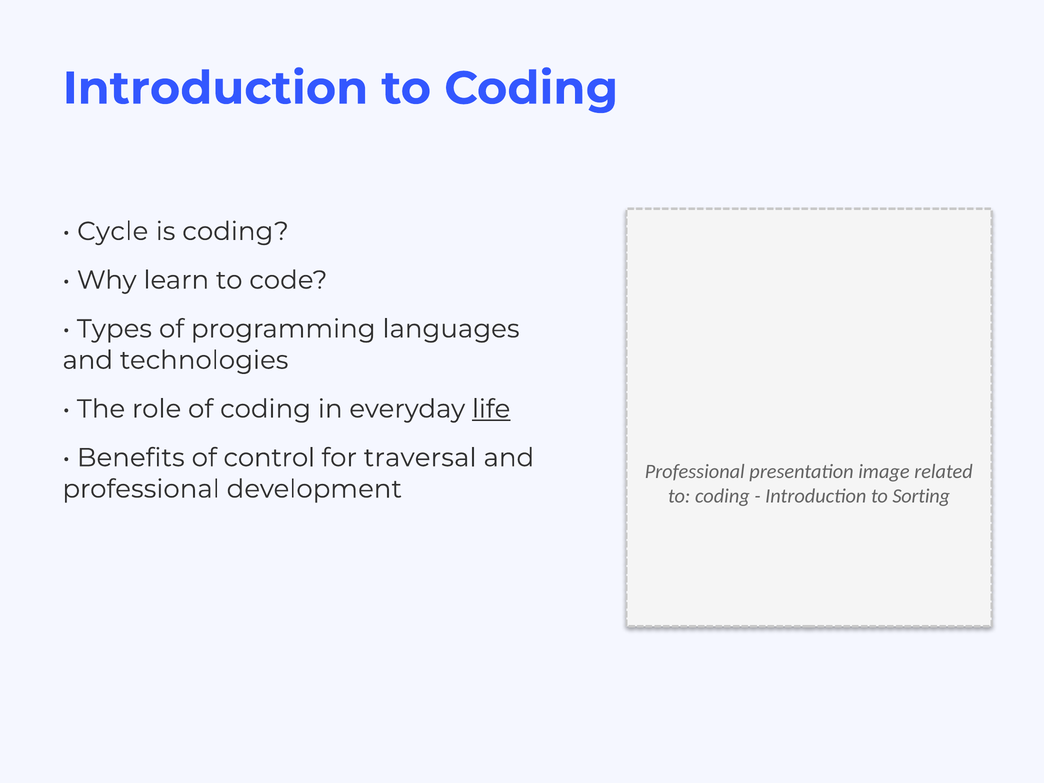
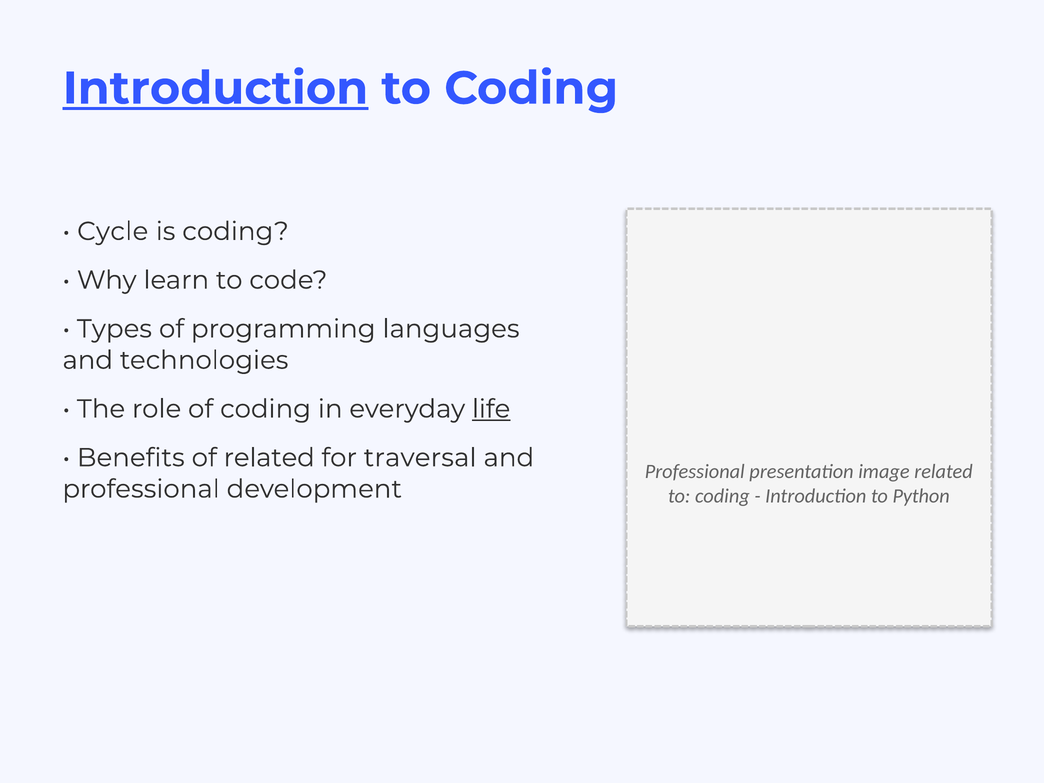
Introduction at (215, 88) underline: none -> present
of control: control -> related
Sorting: Sorting -> Python
